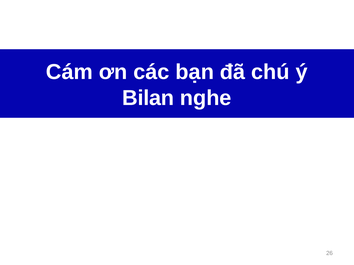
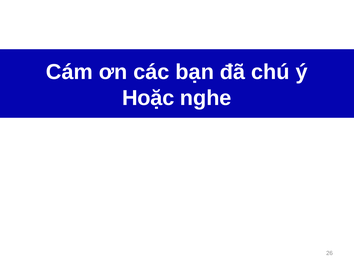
Bilan: Bilan -> Hoặc
